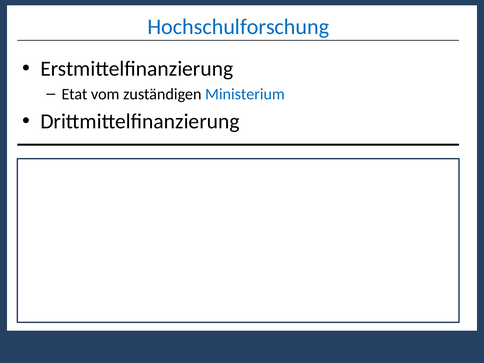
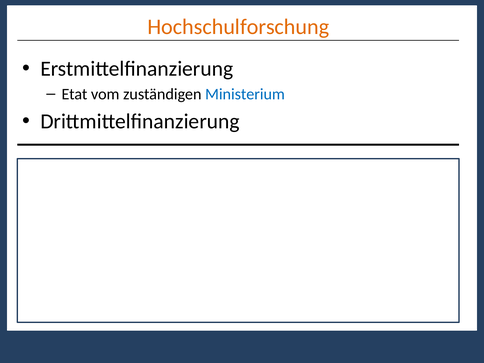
Hochschulforschung colour: blue -> orange
